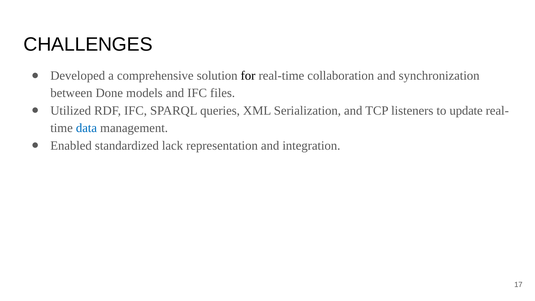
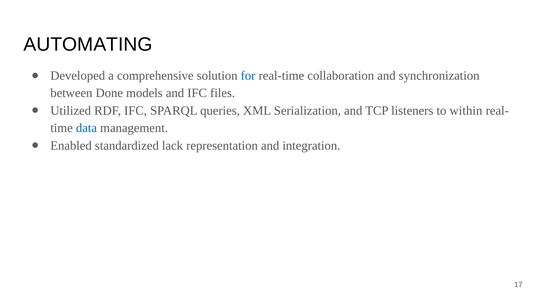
CHALLENGES: CHALLENGES -> AUTOMATING
for colour: black -> blue
update: update -> within
